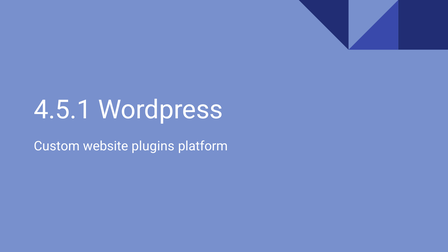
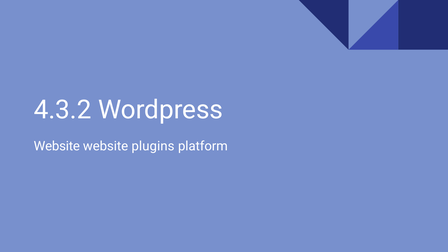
4.5.1: 4.5.1 -> 4.3.2
Custom at (57, 146): Custom -> Website
